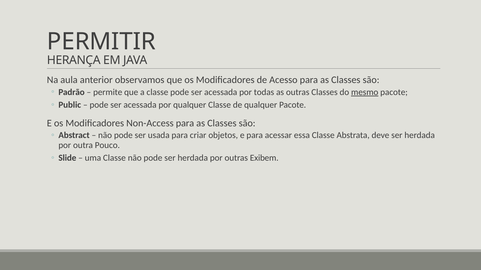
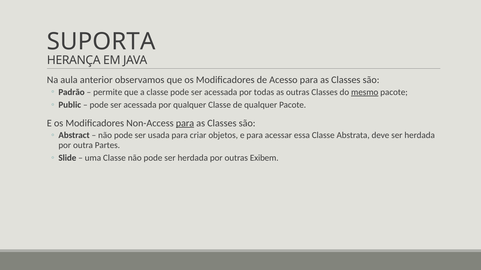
PERMITIR: PERMITIR -> SUPORTA
para at (185, 123) underline: none -> present
Pouco: Pouco -> Partes
